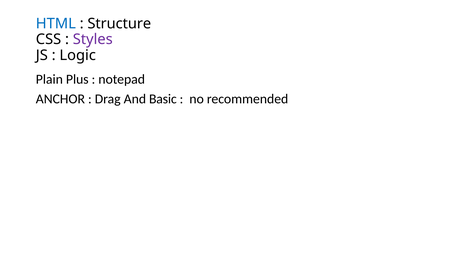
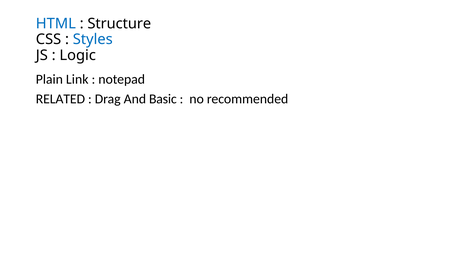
Styles colour: purple -> blue
Plus: Plus -> Link
ANCHOR: ANCHOR -> RELATED
